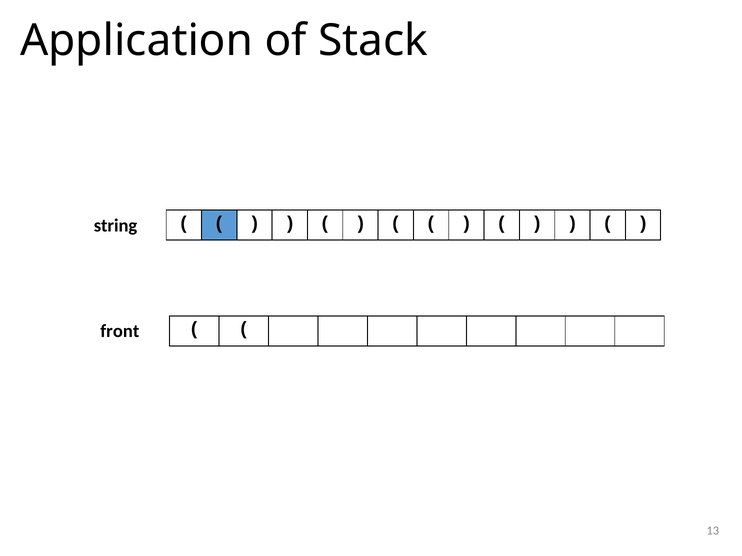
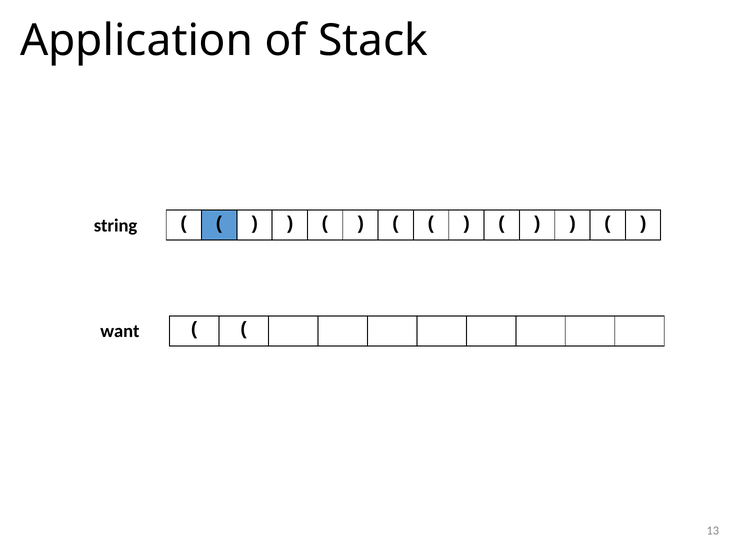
front: front -> want
